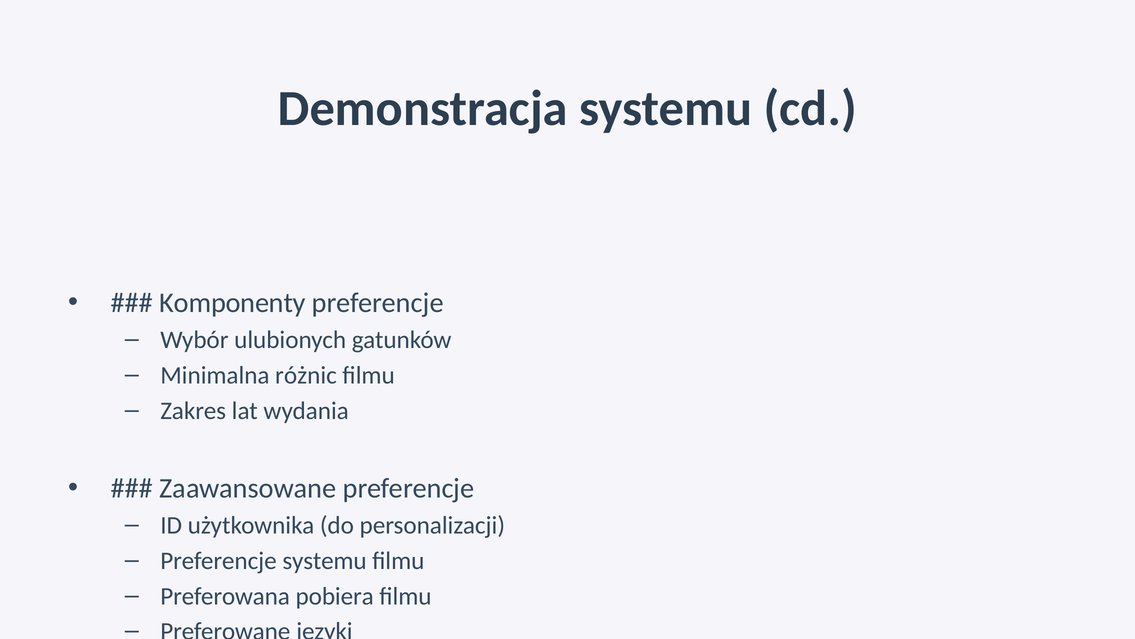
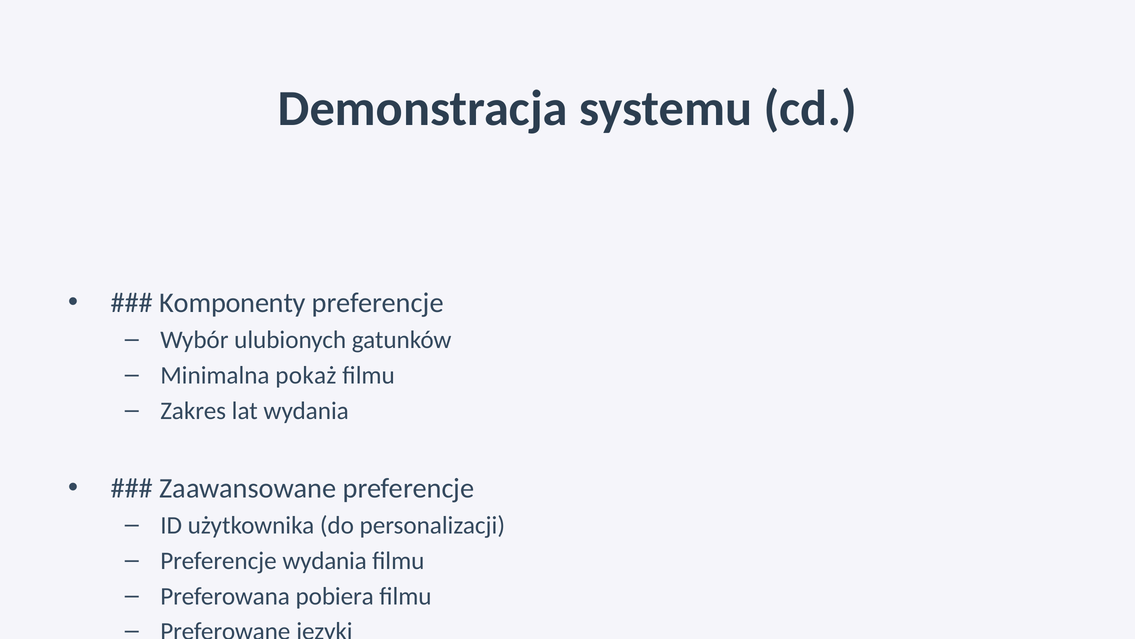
różnic: różnic -> pokaż
Preferencje systemu: systemu -> wydania
